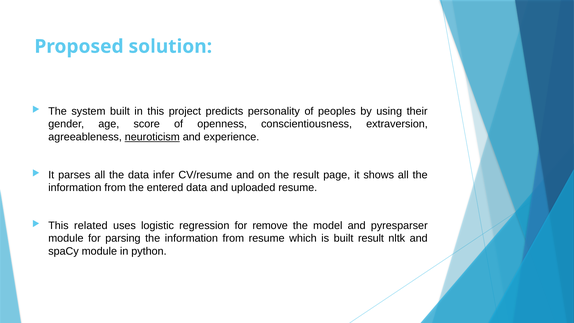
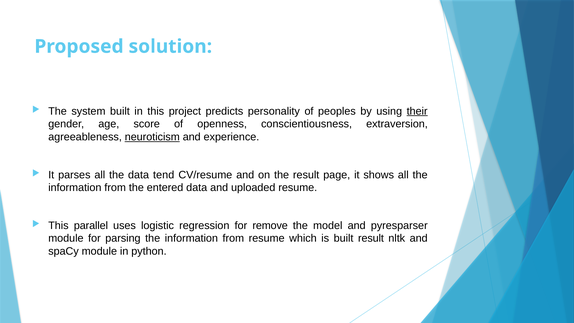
their underline: none -> present
infer: infer -> tend
related: related -> parallel
